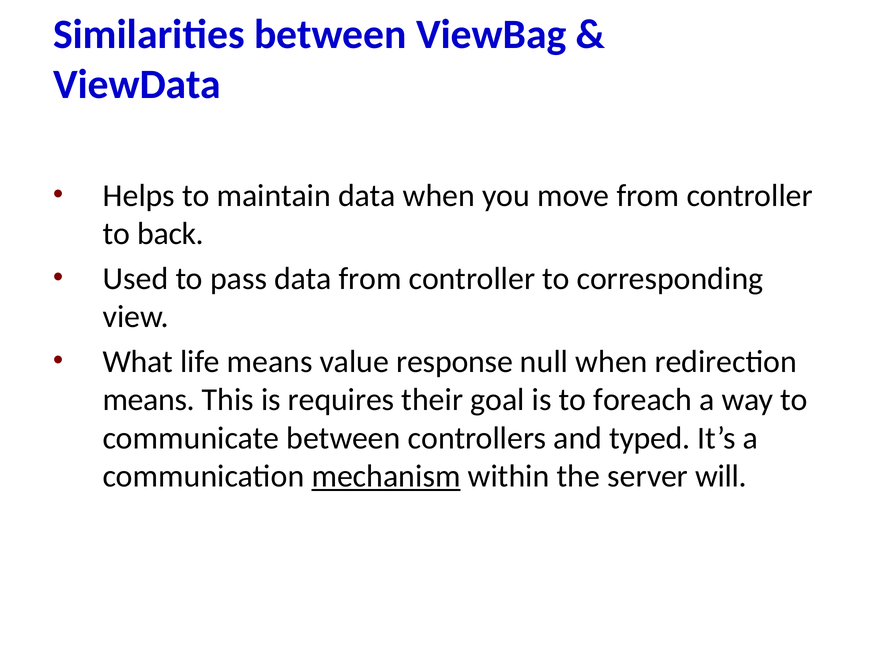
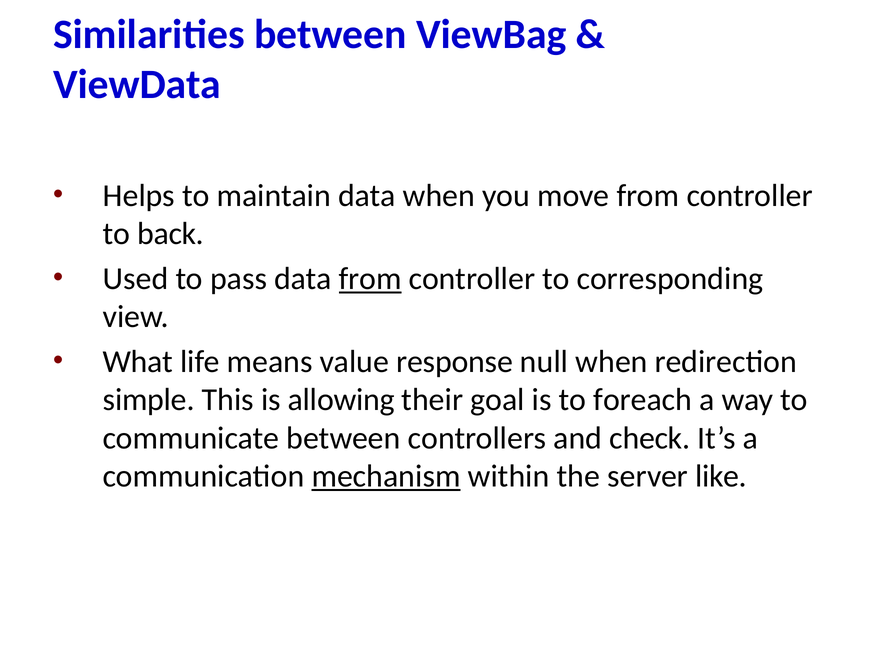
from at (370, 279) underline: none -> present
means at (149, 400): means -> simple
requires: requires -> allowing
typed: typed -> check
will: will -> like
